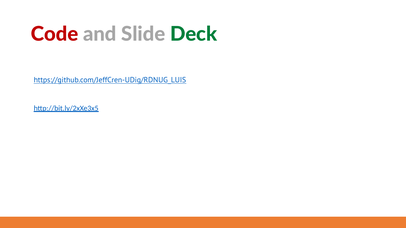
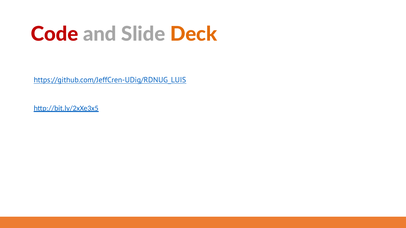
Deck colour: green -> orange
